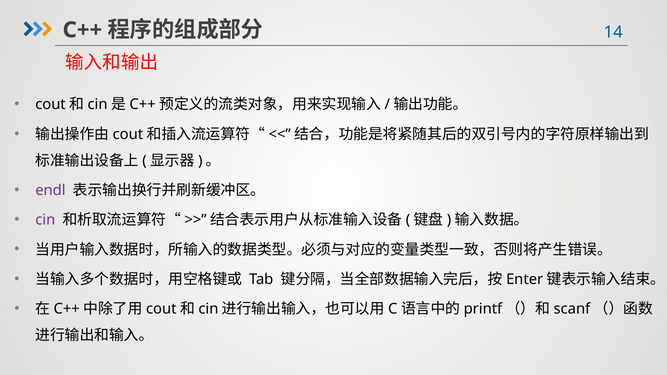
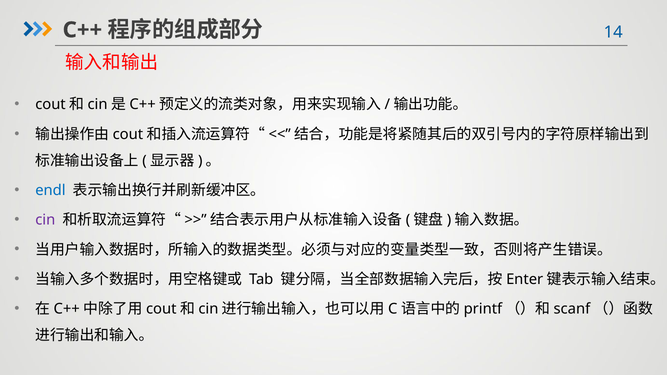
endl colour: purple -> blue
